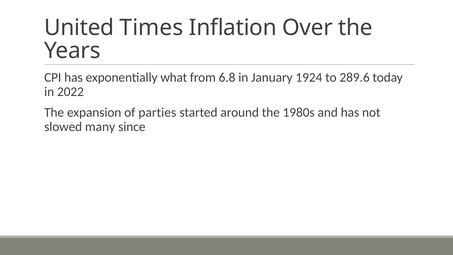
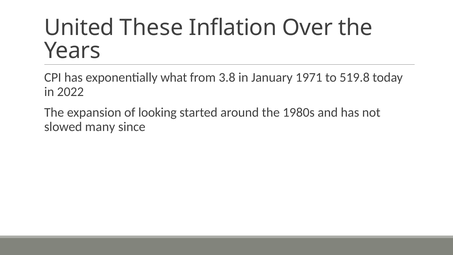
Times: Times -> These
6.8: 6.8 -> 3.8
1924: 1924 -> 1971
289.6: 289.6 -> 519.8
parties: parties -> looking
